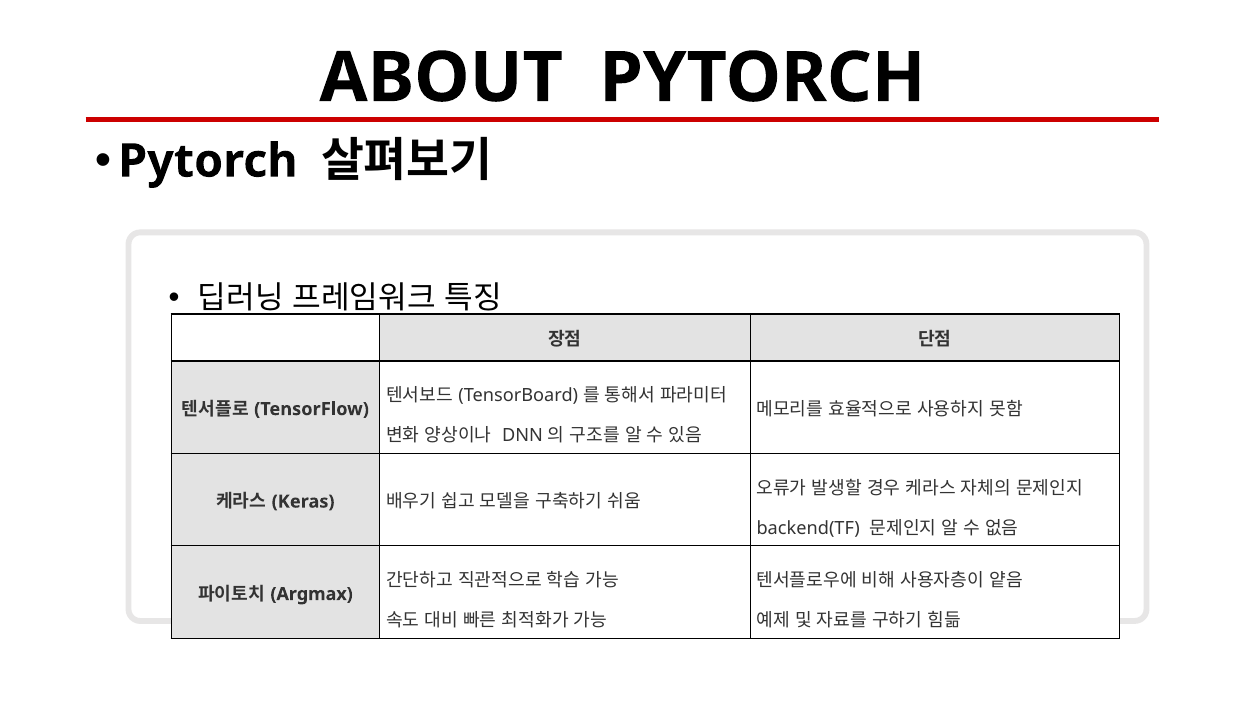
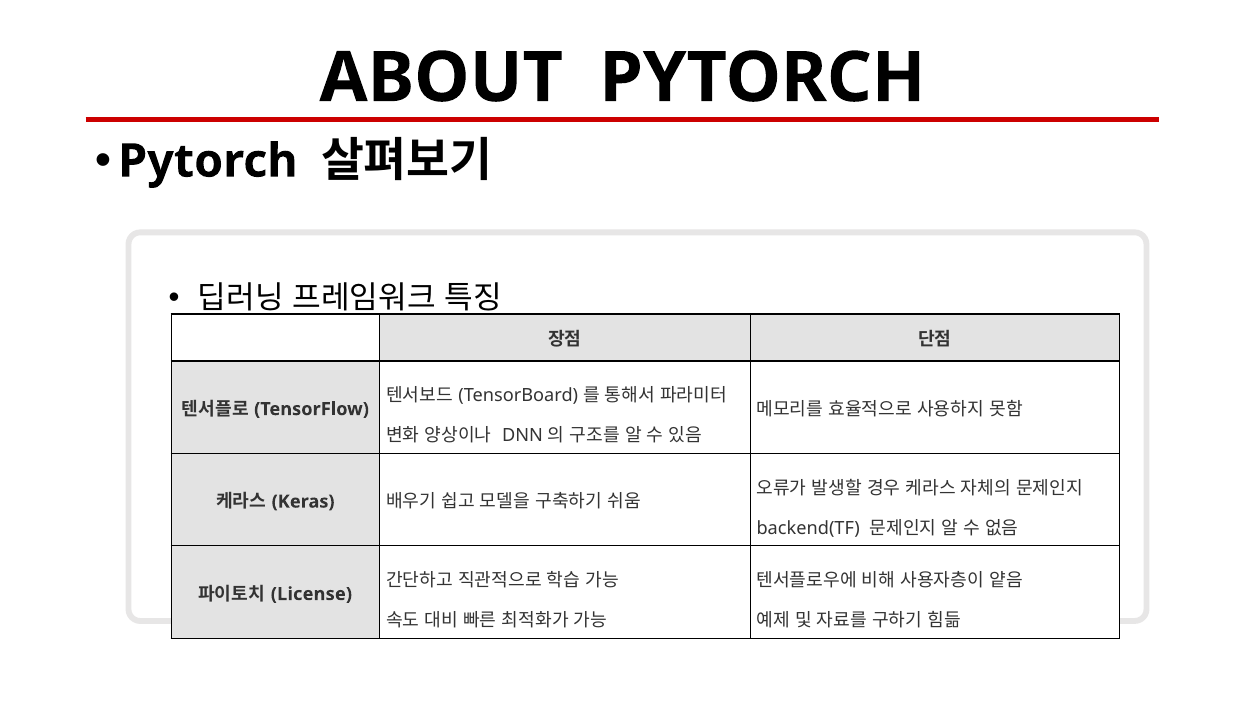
Argmax: Argmax -> License
